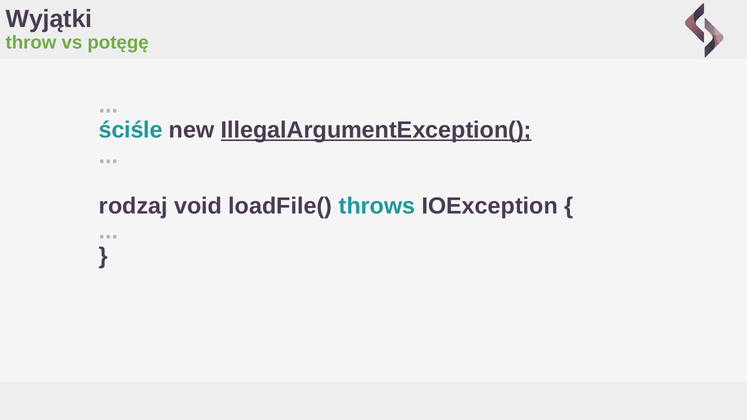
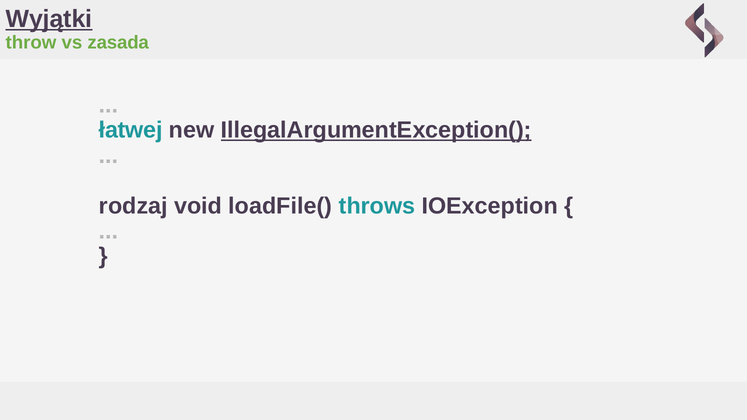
Wyjątki underline: none -> present
potęgę: potęgę -> zasada
ściśle: ściśle -> łatwej
